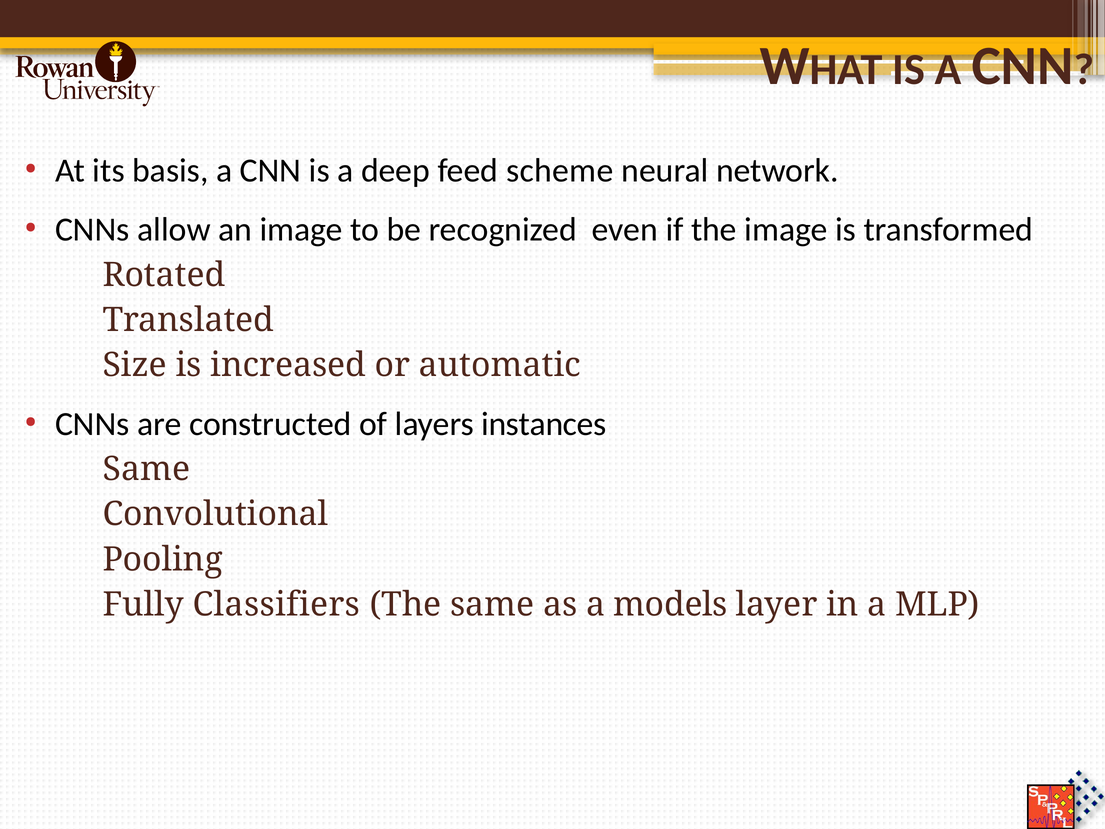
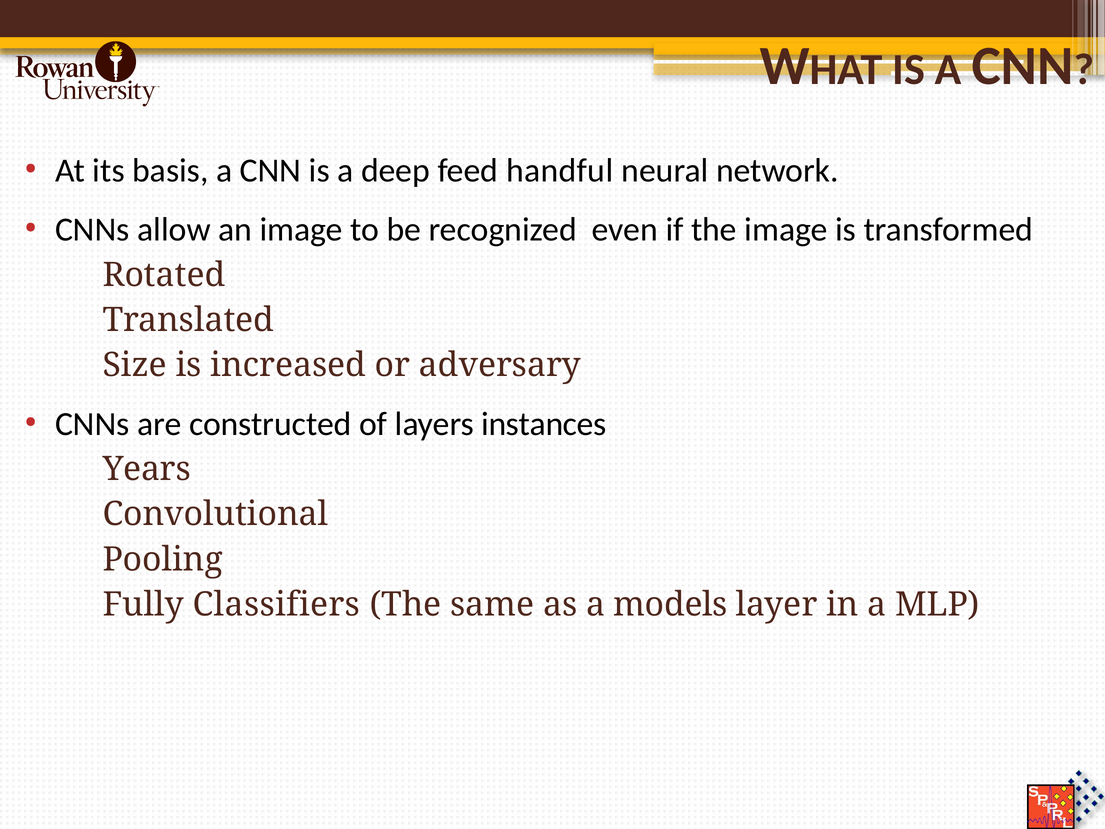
scheme: scheme -> handful
automatic: automatic -> adversary
Same at (146, 469): Same -> Years
